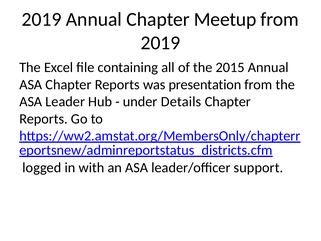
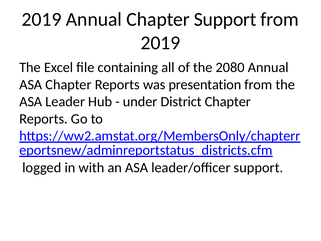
Chapter Meetup: Meetup -> Support
2015: 2015 -> 2080
Details: Details -> District
